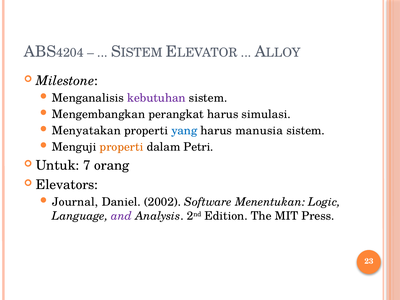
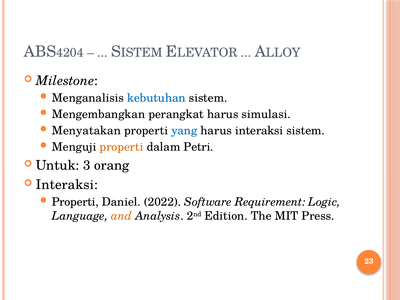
kebutuhan colour: purple -> blue
harus manusia: manusia -> interaksi
7: 7 -> 3
Elevators at (67, 185): Elevators -> Interaksi
Journal at (75, 202): Journal -> Properti
2002: 2002 -> 2022
Menentukan: Menentukan -> Requirement
and colour: purple -> orange
